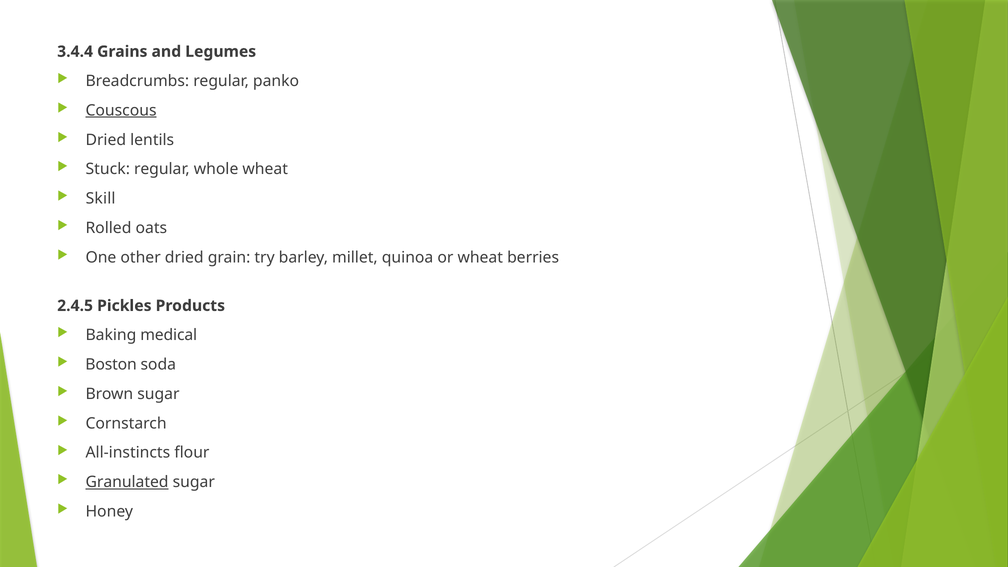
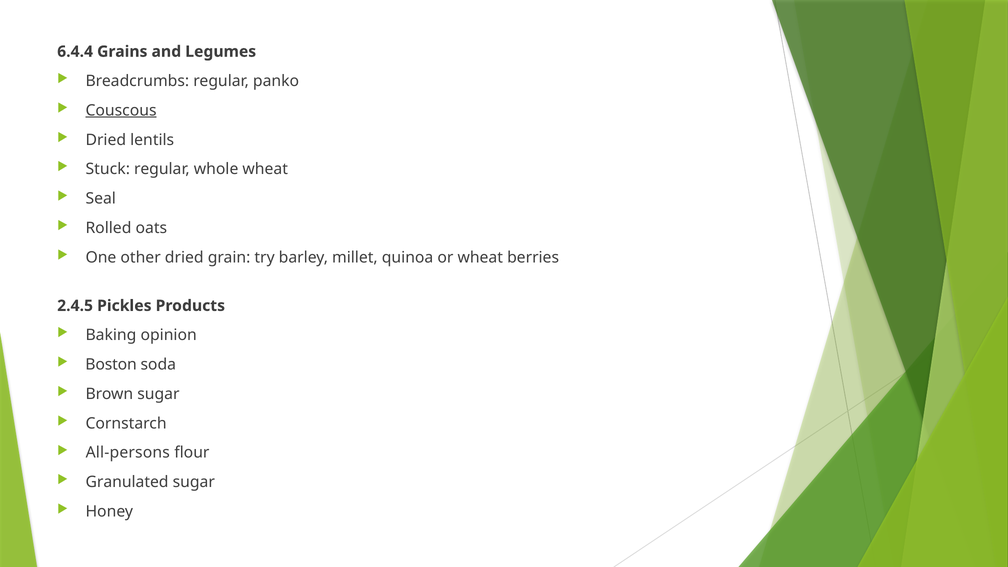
3.4.4: 3.4.4 -> 6.4.4
Skill: Skill -> Seal
medical: medical -> opinion
All-instincts: All-instincts -> All-persons
Granulated underline: present -> none
